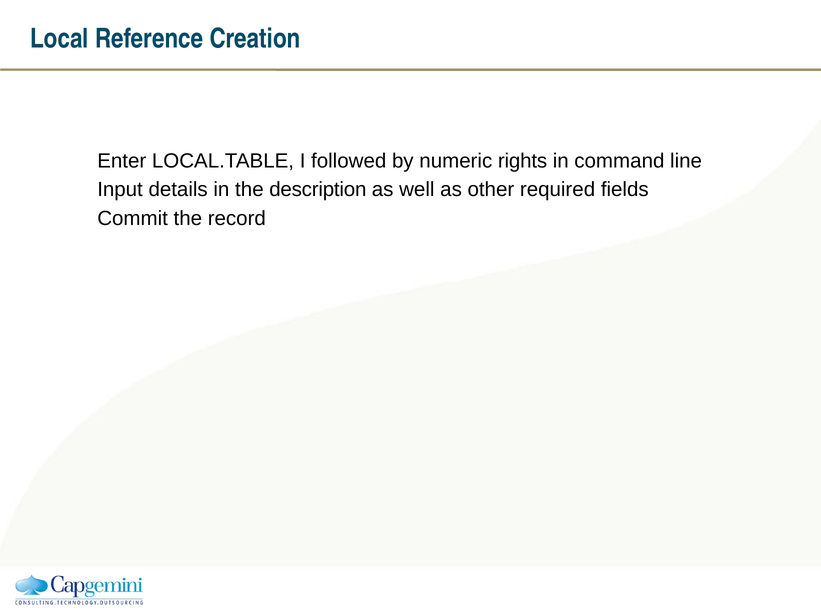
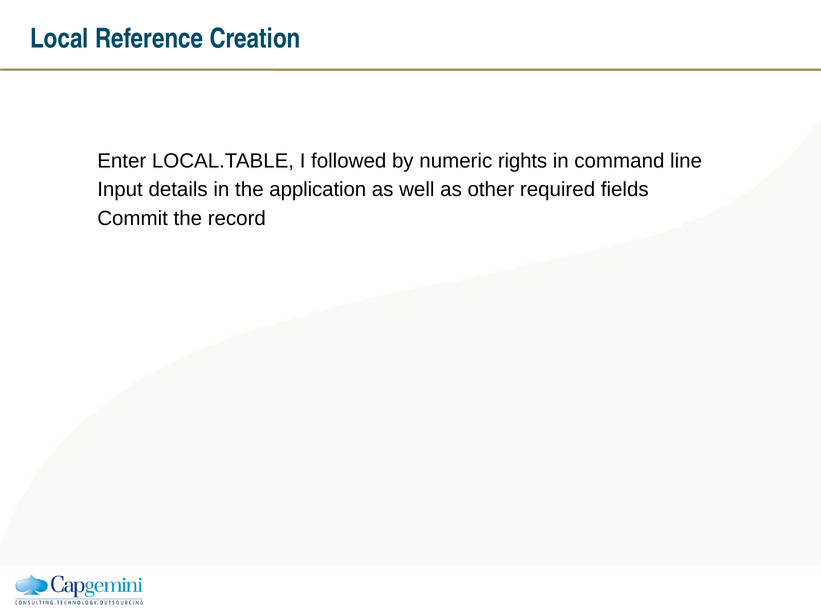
description: description -> application
